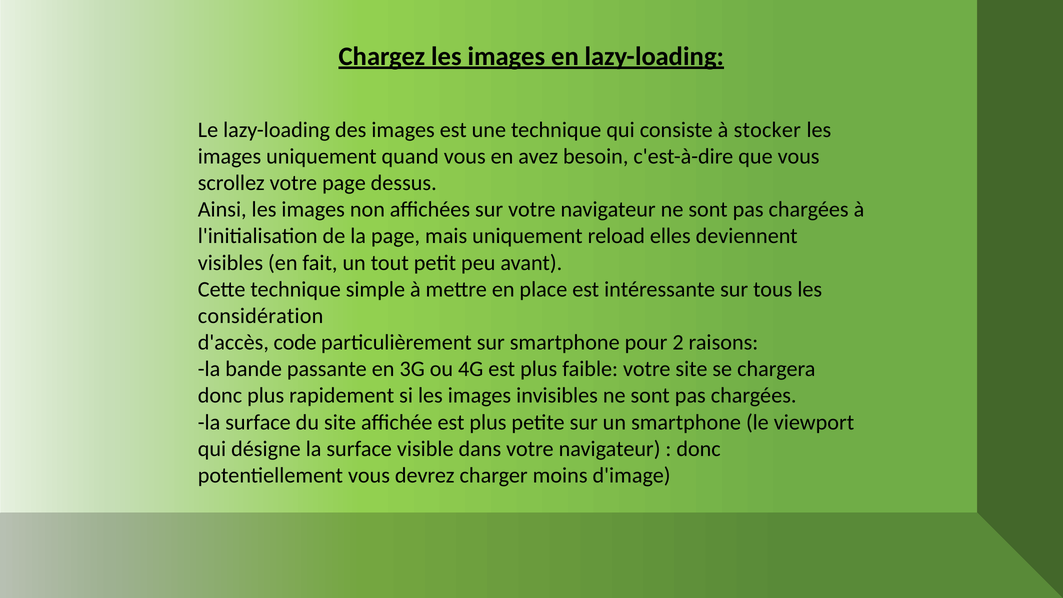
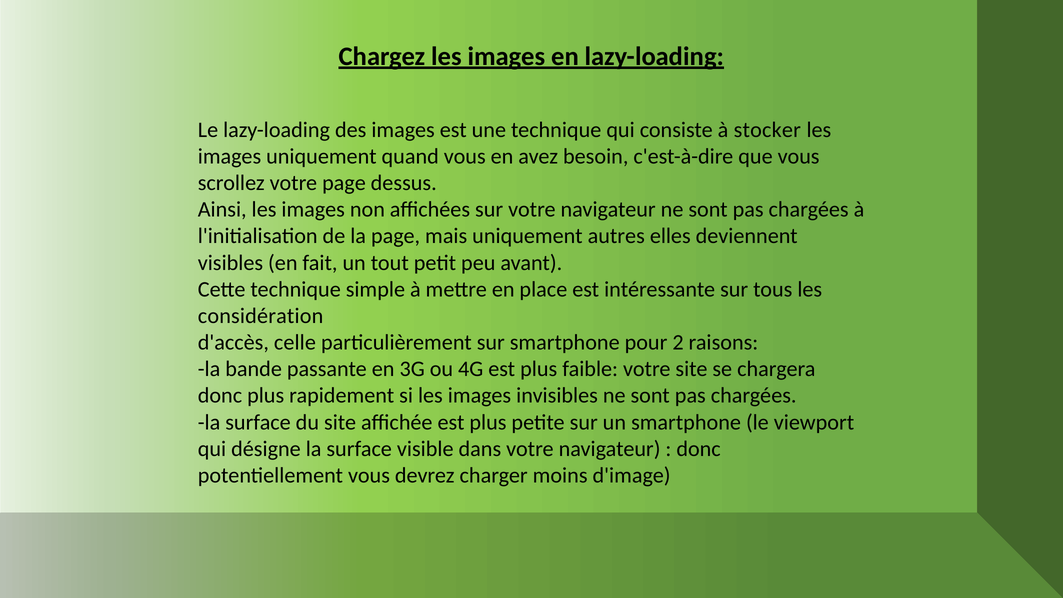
reload: reload -> autres
code: code -> celle
